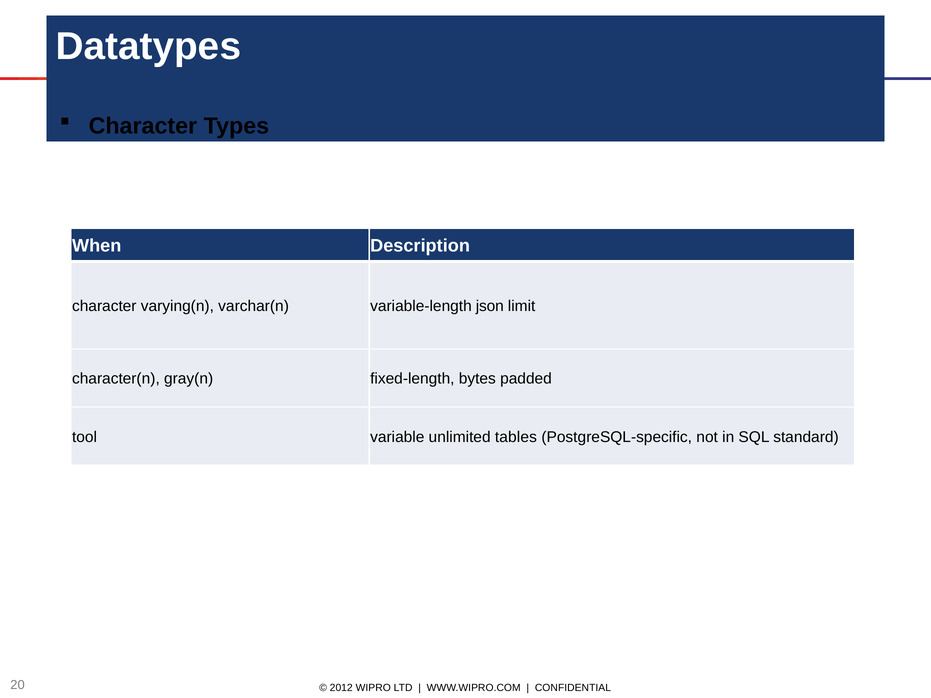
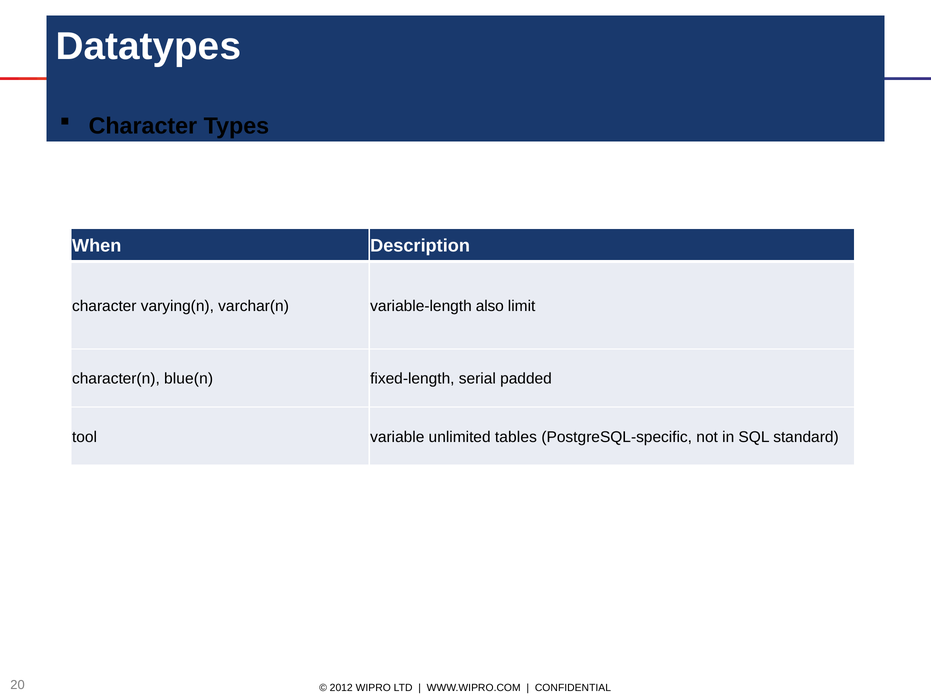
json: json -> also
gray(n: gray(n -> blue(n
bytes: bytes -> serial
